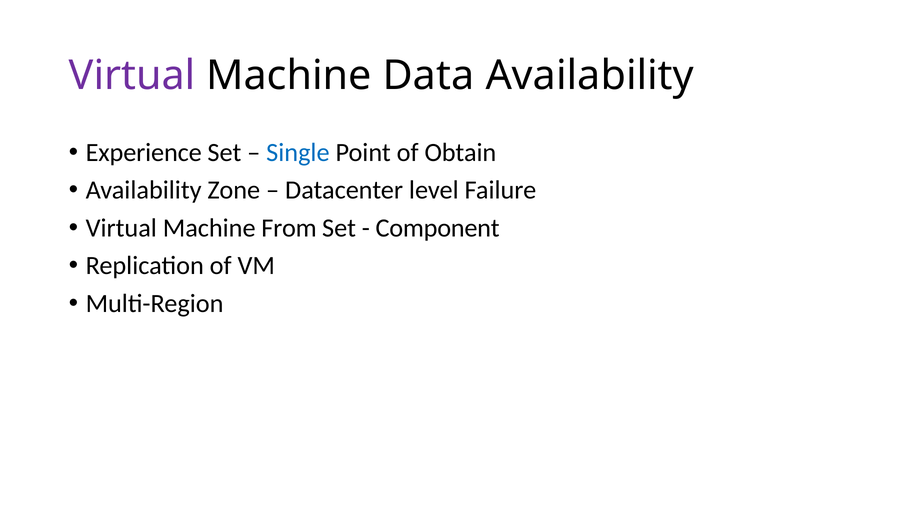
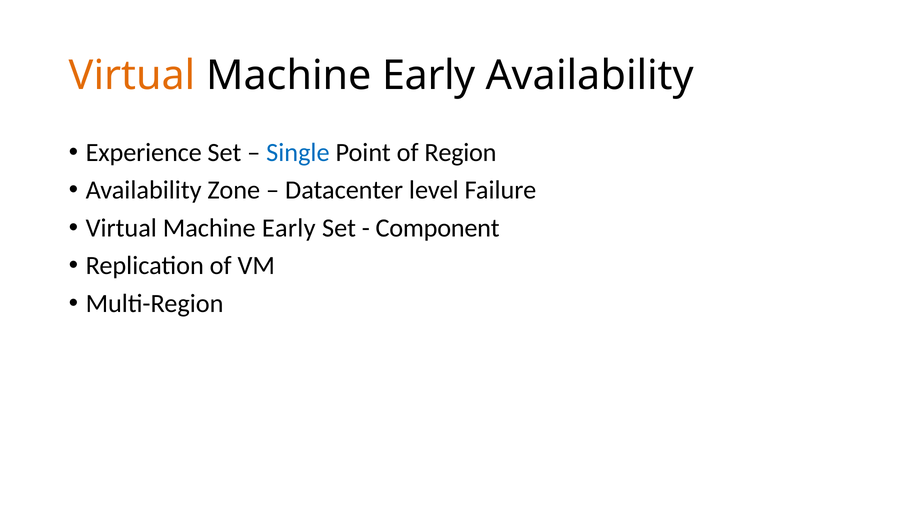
Virtual at (132, 76) colour: purple -> orange
Data at (429, 76): Data -> Early
Obtain: Obtain -> Region
From at (289, 228): From -> Early
